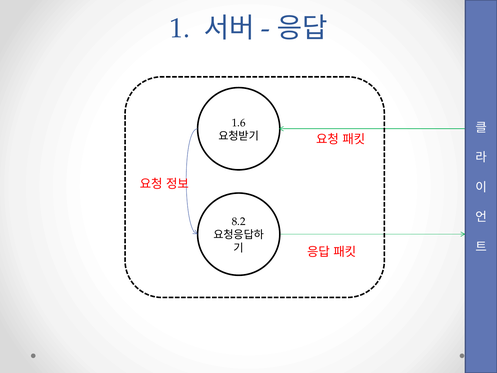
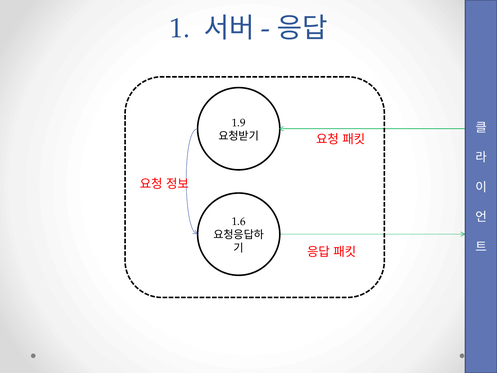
1.6: 1.6 -> 1.9
8.2: 8.2 -> 1.6
